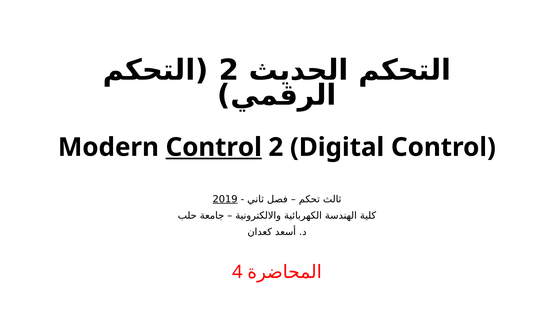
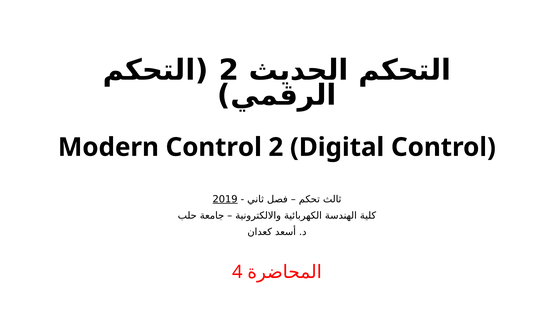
Control at (214, 147) underline: present -> none
